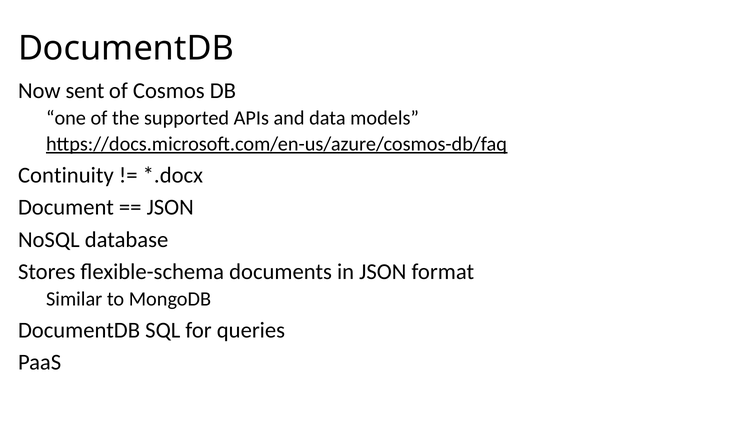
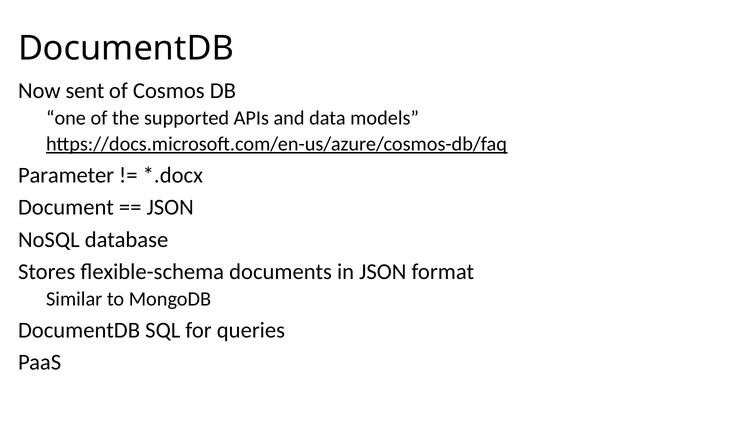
Continuity: Continuity -> Parameter
